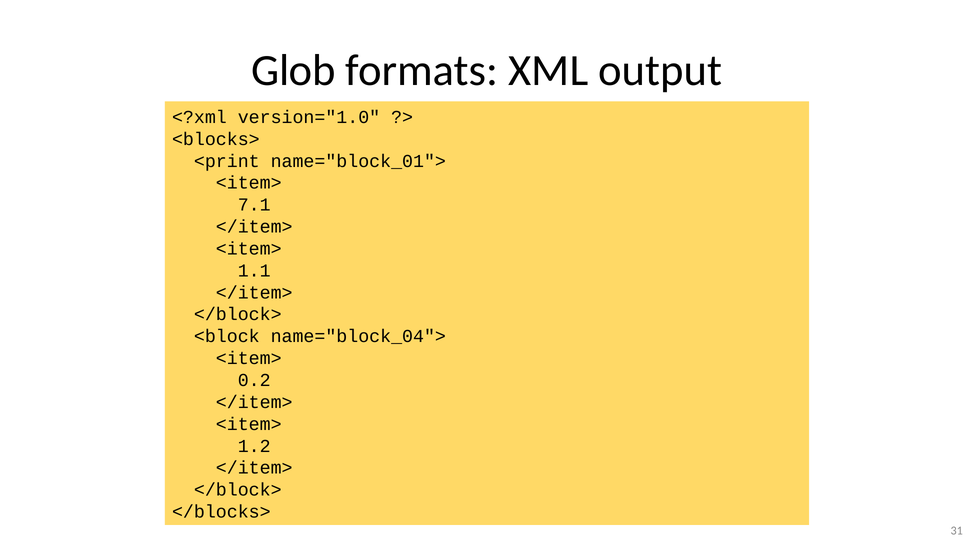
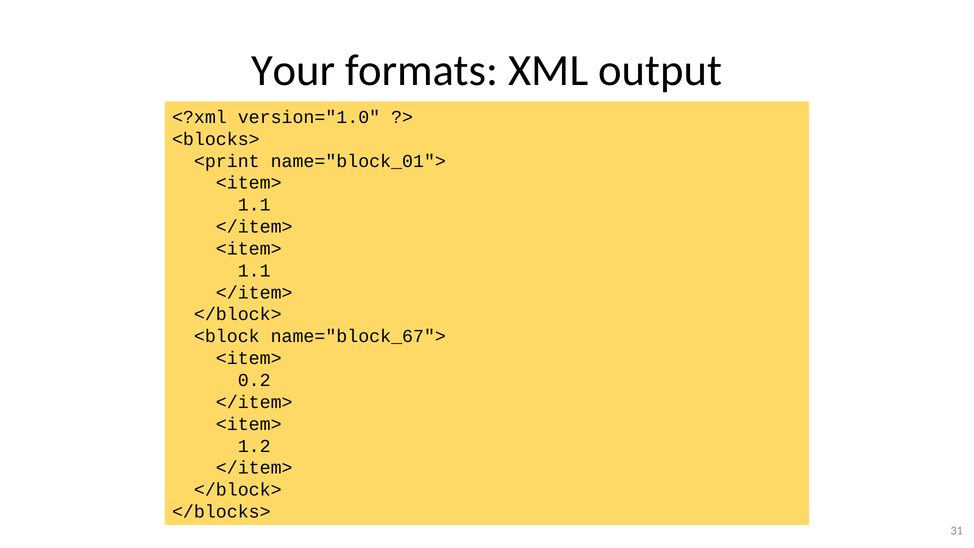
Glob: Glob -> Your
7.1 at (254, 205): 7.1 -> 1.1
name="block_04">: name="block_04"> -> name="block_67">
